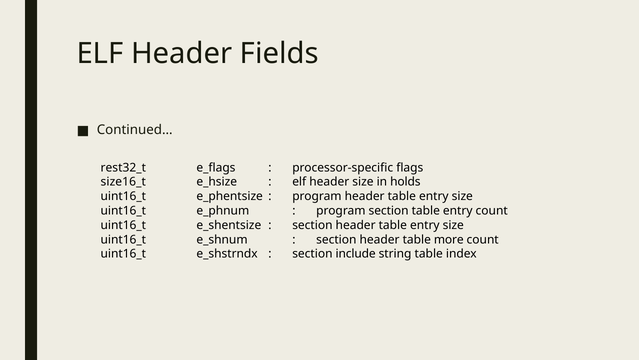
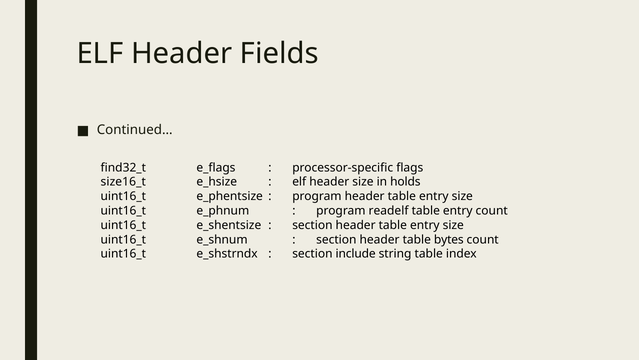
rest32_t: rest32_t -> find32_t
program section: section -> readelf
more: more -> bytes
